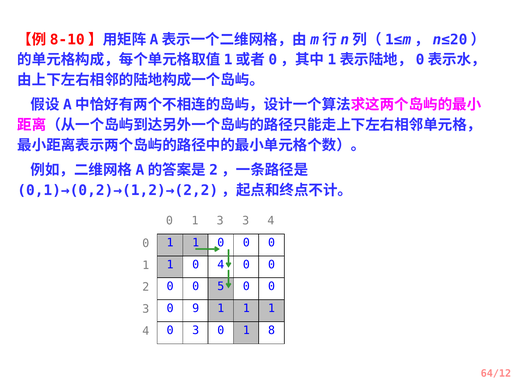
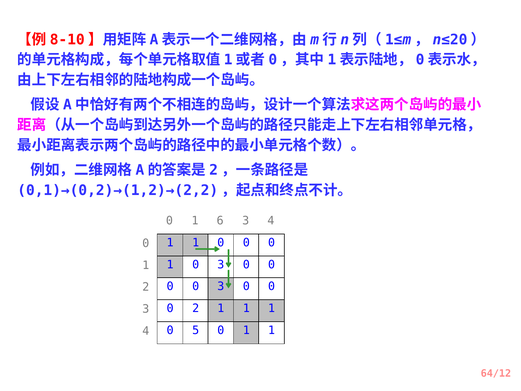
1 3: 3 -> 6
1 0 4: 4 -> 3
0 0 5: 5 -> 3
0 9: 9 -> 2
0 3: 3 -> 5
0 1 8: 8 -> 1
